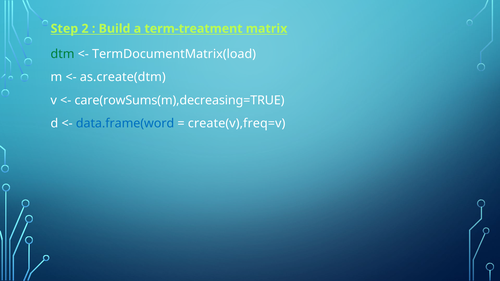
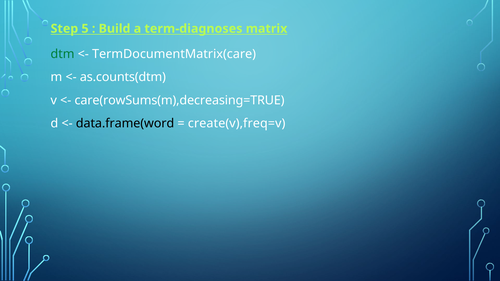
2: 2 -> 5
term-treatment: term-treatment -> term-diagnoses
TermDocumentMatrix(load: TermDocumentMatrix(load -> TermDocumentMatrix(care
as.create(dtm: as.create(dtm -> as.counts(dtm
data.frame(word colour: blue -> black
